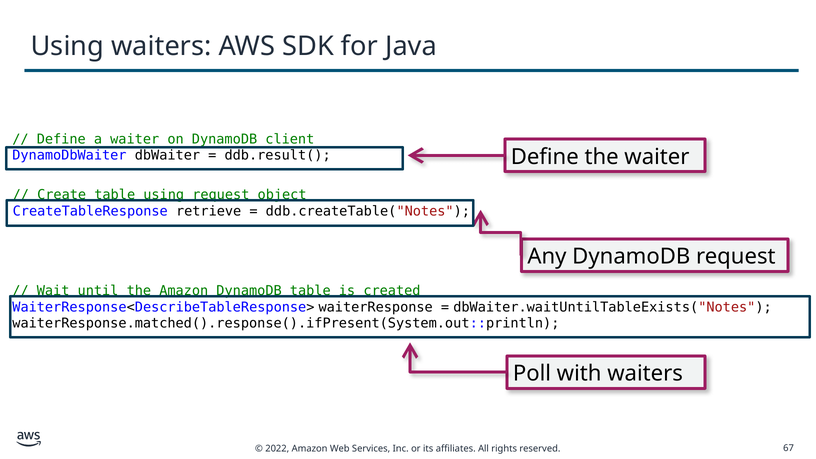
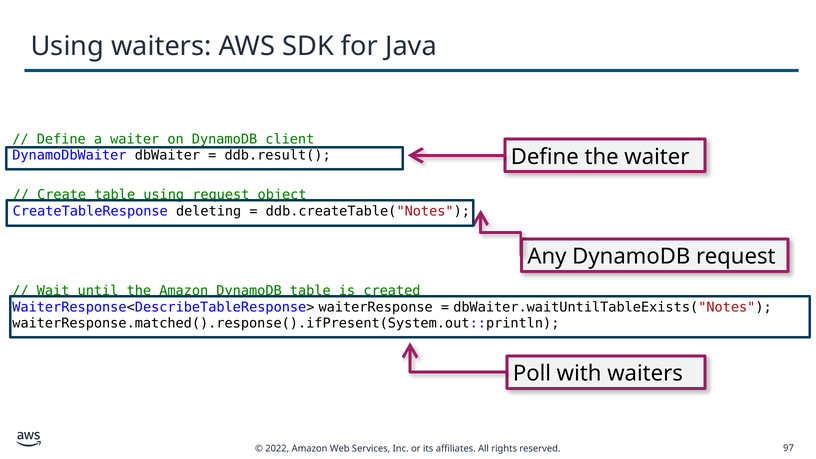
retrieve: retrieve -> deleting
67: 67 -> 97
